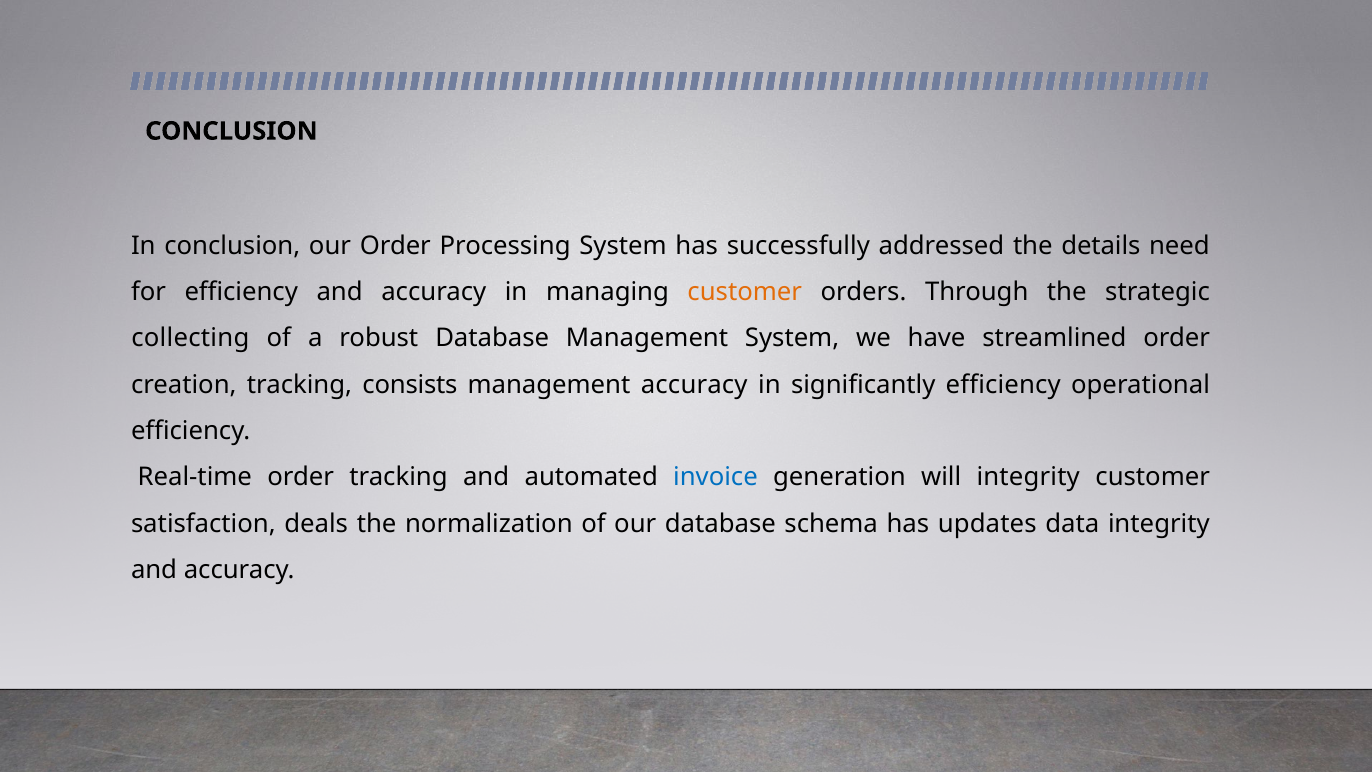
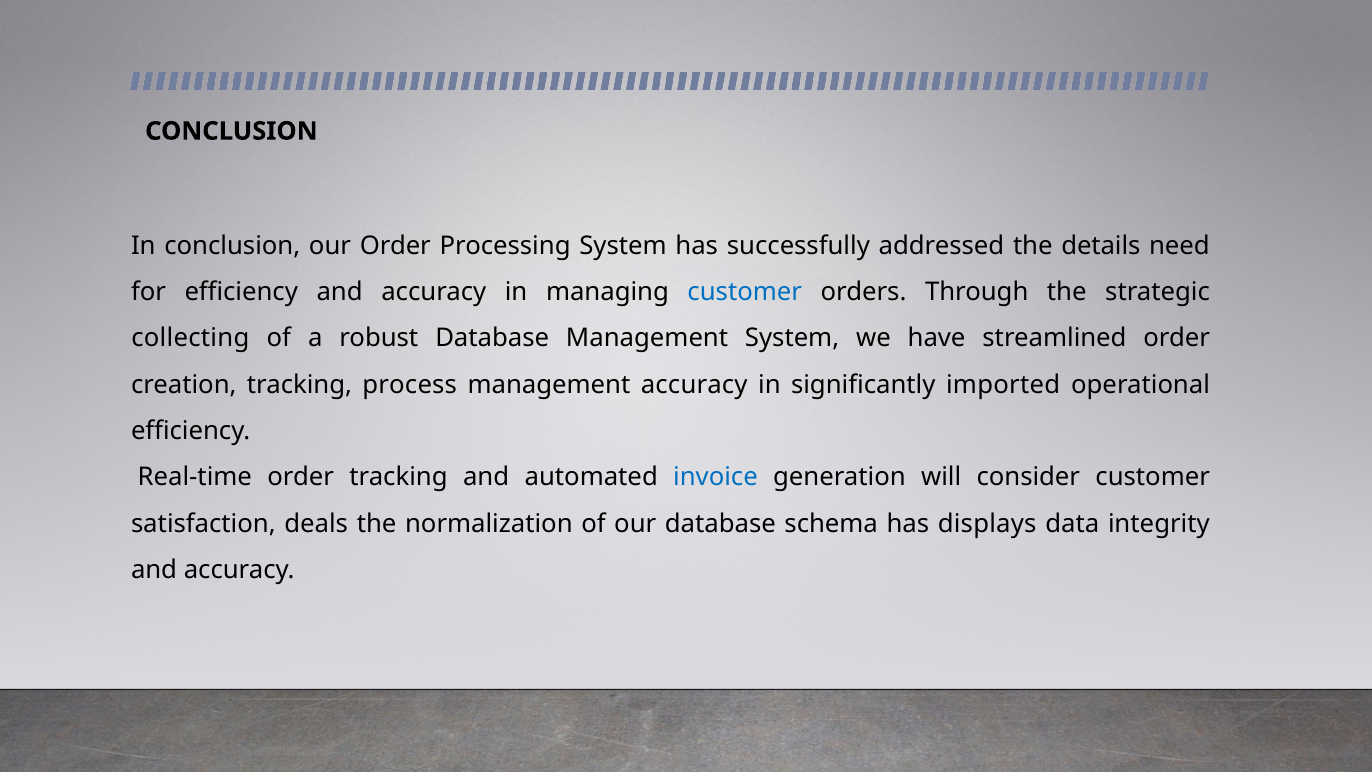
customer at (745, 292) colour: orange -> blue
consists: consists -> process
significantly efficiency: efficiency -> imported
will integrity: integrity -> consider
updates: updates -> displays
